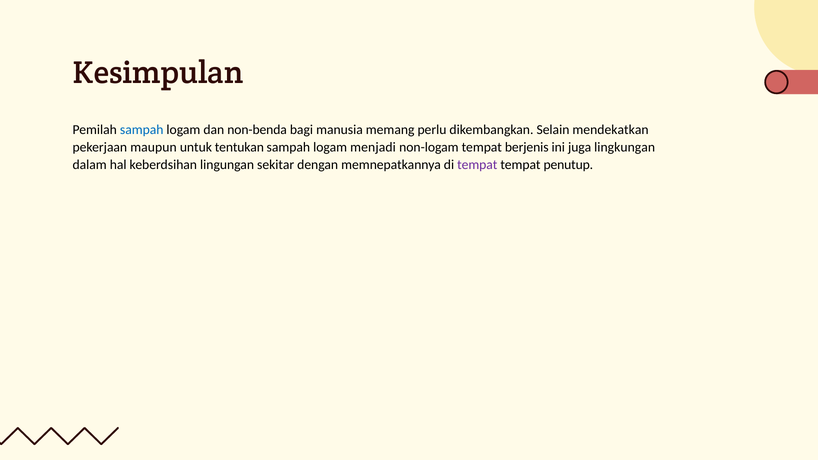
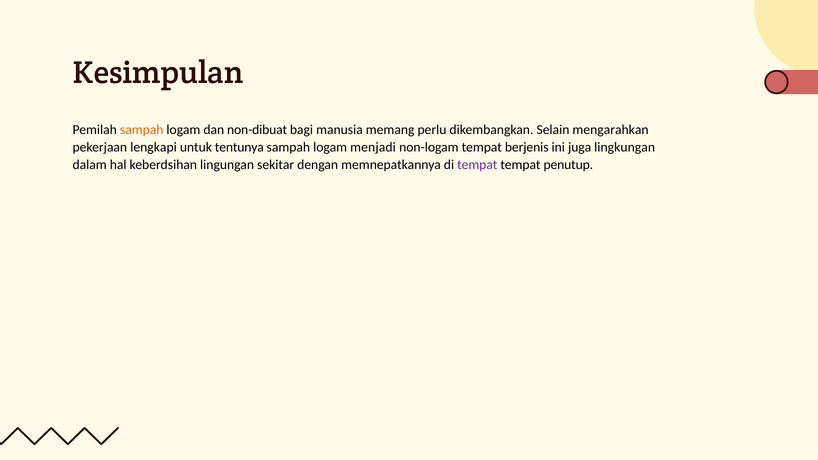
sampah at (142, 130) colour: blue -> orange
non-benda: non-benda -> non-dibuat
mendekatkan: mendekatkan -> mengarahkan
maupun: maupun -> lengkapi
tentukan: tentukan -> tentunya
